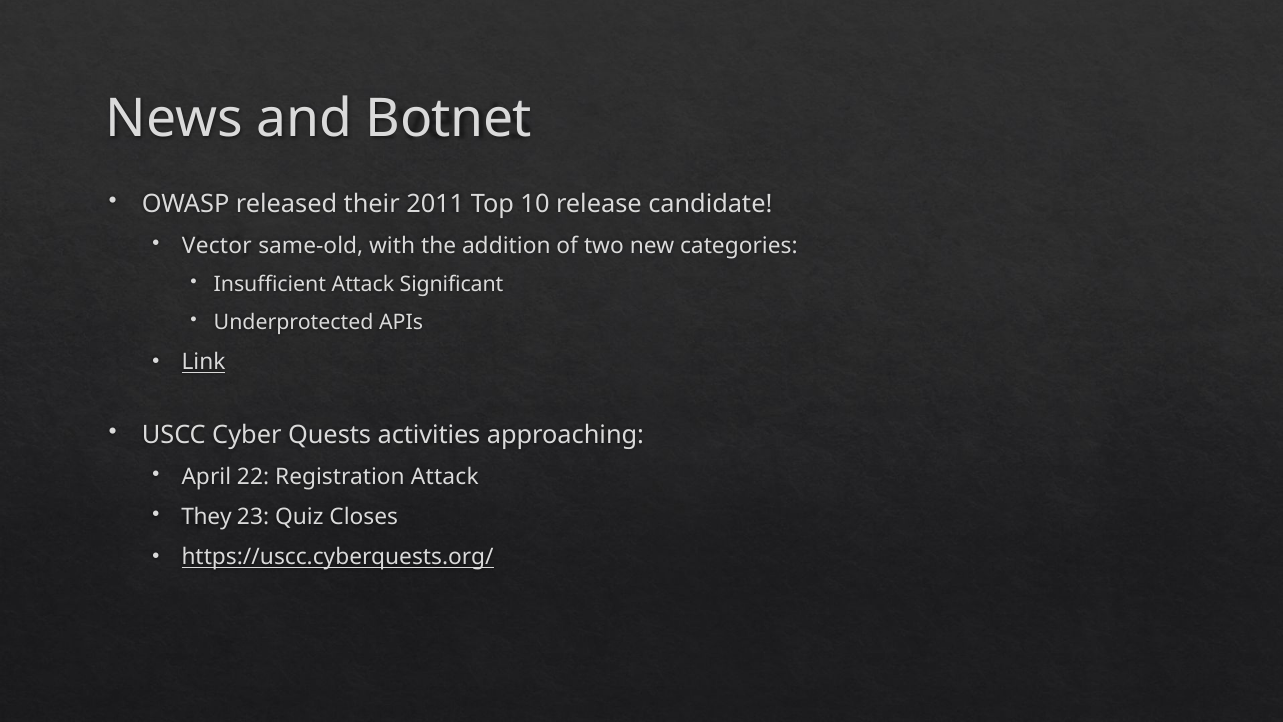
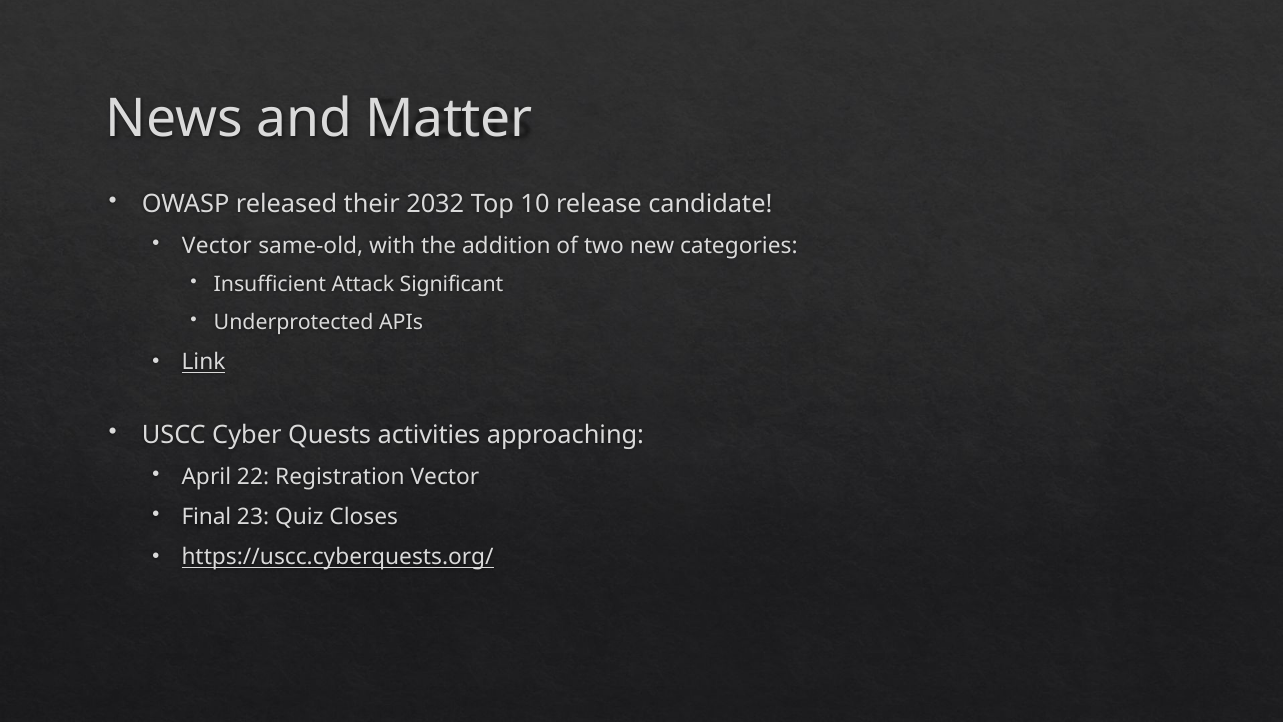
Botnet: Botnet -> Matter
2011: 2011 -> 2032
Registration Attack: Attack -> Vector
They: They -> Final
